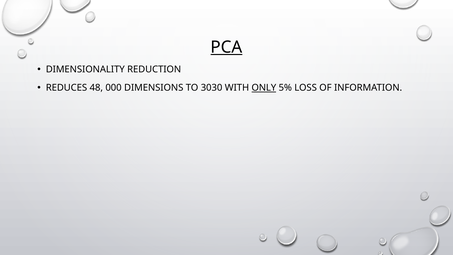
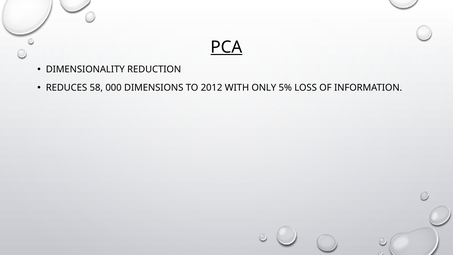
48: 48 -> 58
3030: 3030 -> 2012
ONLY underline: present -> none
